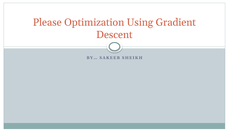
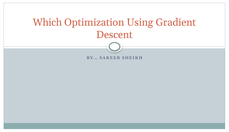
Please: Please -> Which
